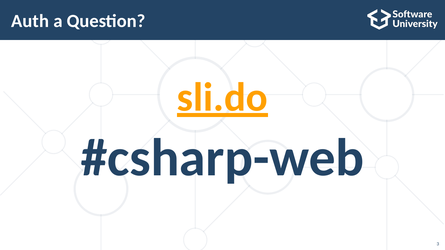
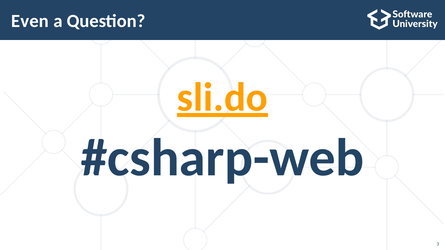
Auth: Auth -> Even
